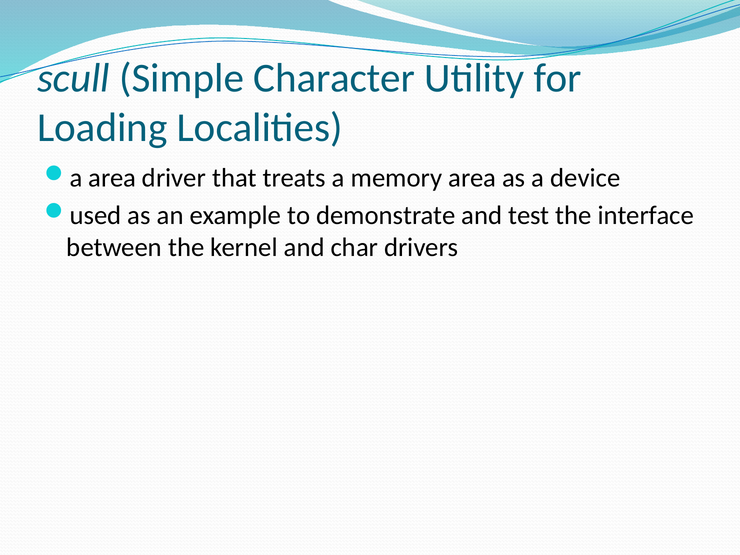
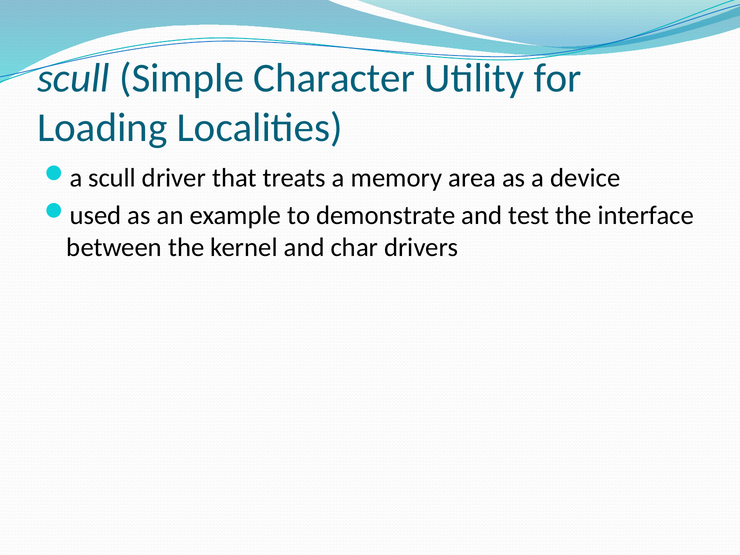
a area: area -> scull
